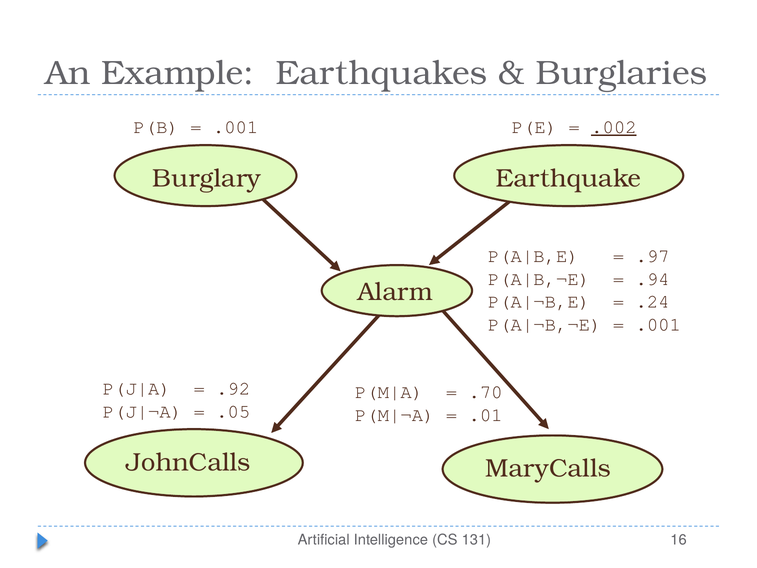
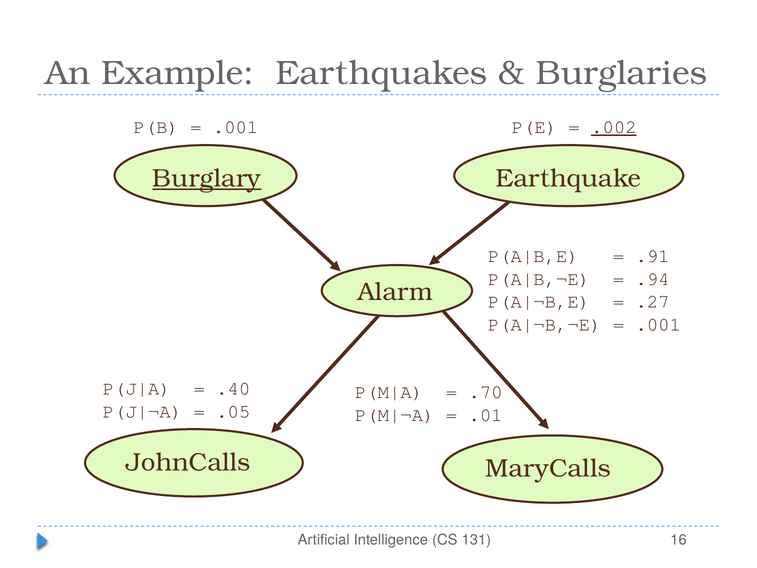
Burglary underline: none -> present
.97: .97 -> .91
.24: .24 -> .27
.92: .92 -> .40
